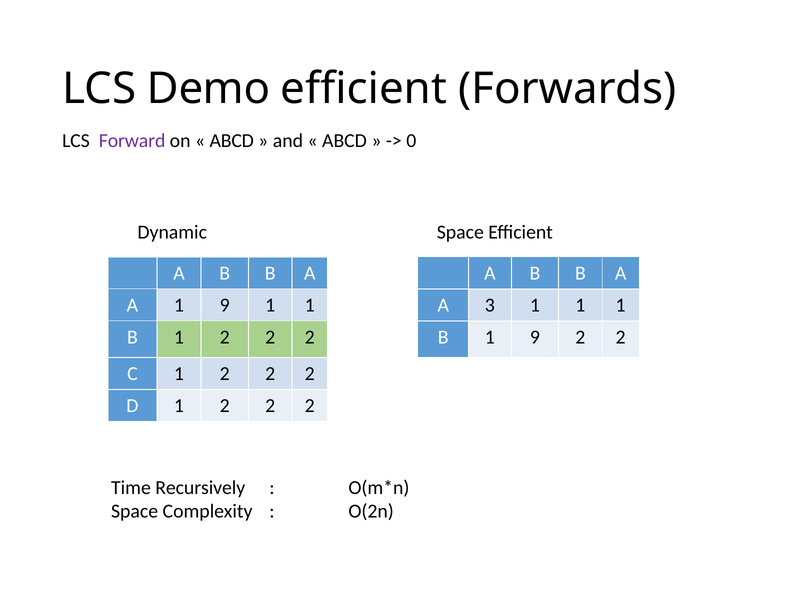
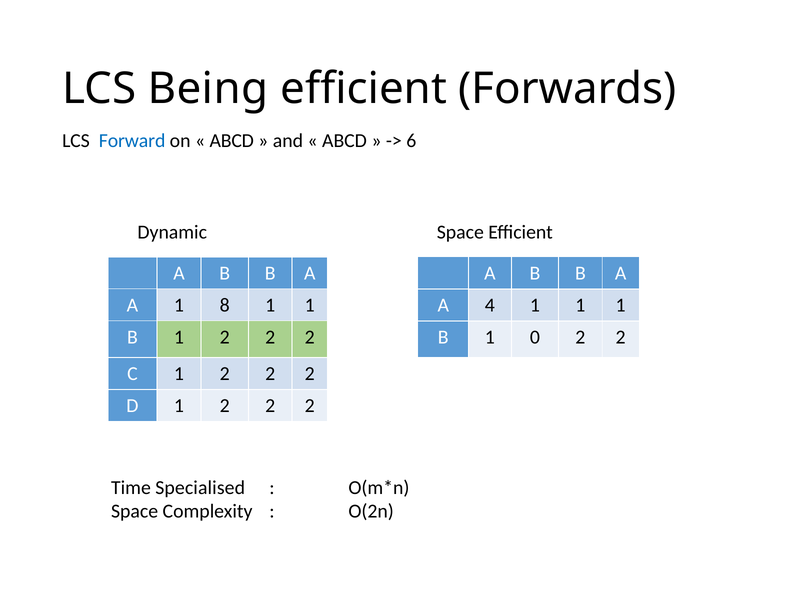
Demo: Demo -> Being
Forward colour: purple -> blue
0: 0 -> 6
A 1 9: 9 -> 8
3: 3 -> 4
B 1 9: 9 -> 0
Recursively: Recursively -> Specialised
